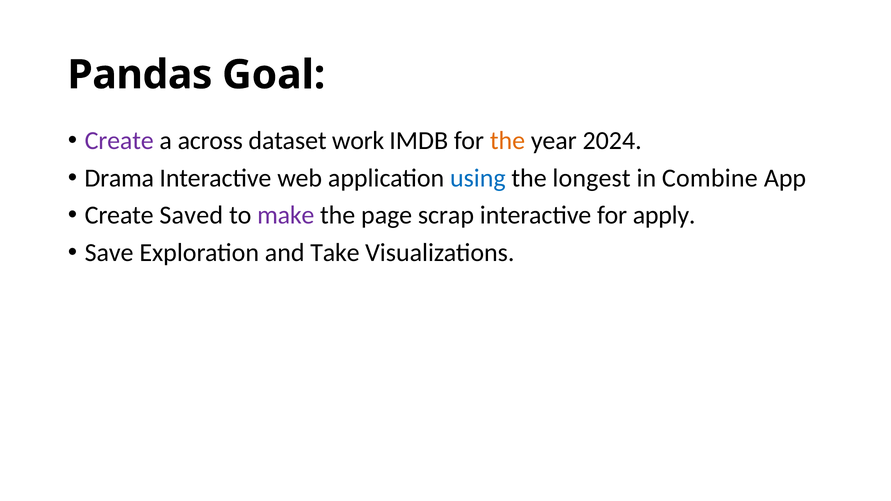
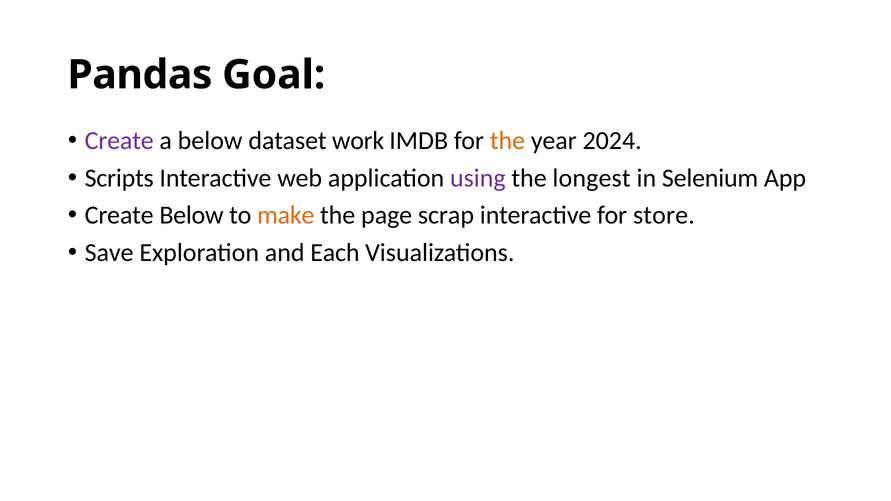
a across: across -> below
Drama: Drama -> Scripts
using colour: blue -> purple
Combine: Combine -> Selenium
Create Saved: Saved -> Below
make colour: purple -> orange
apply: apply -> store
Take: Take -> Each
